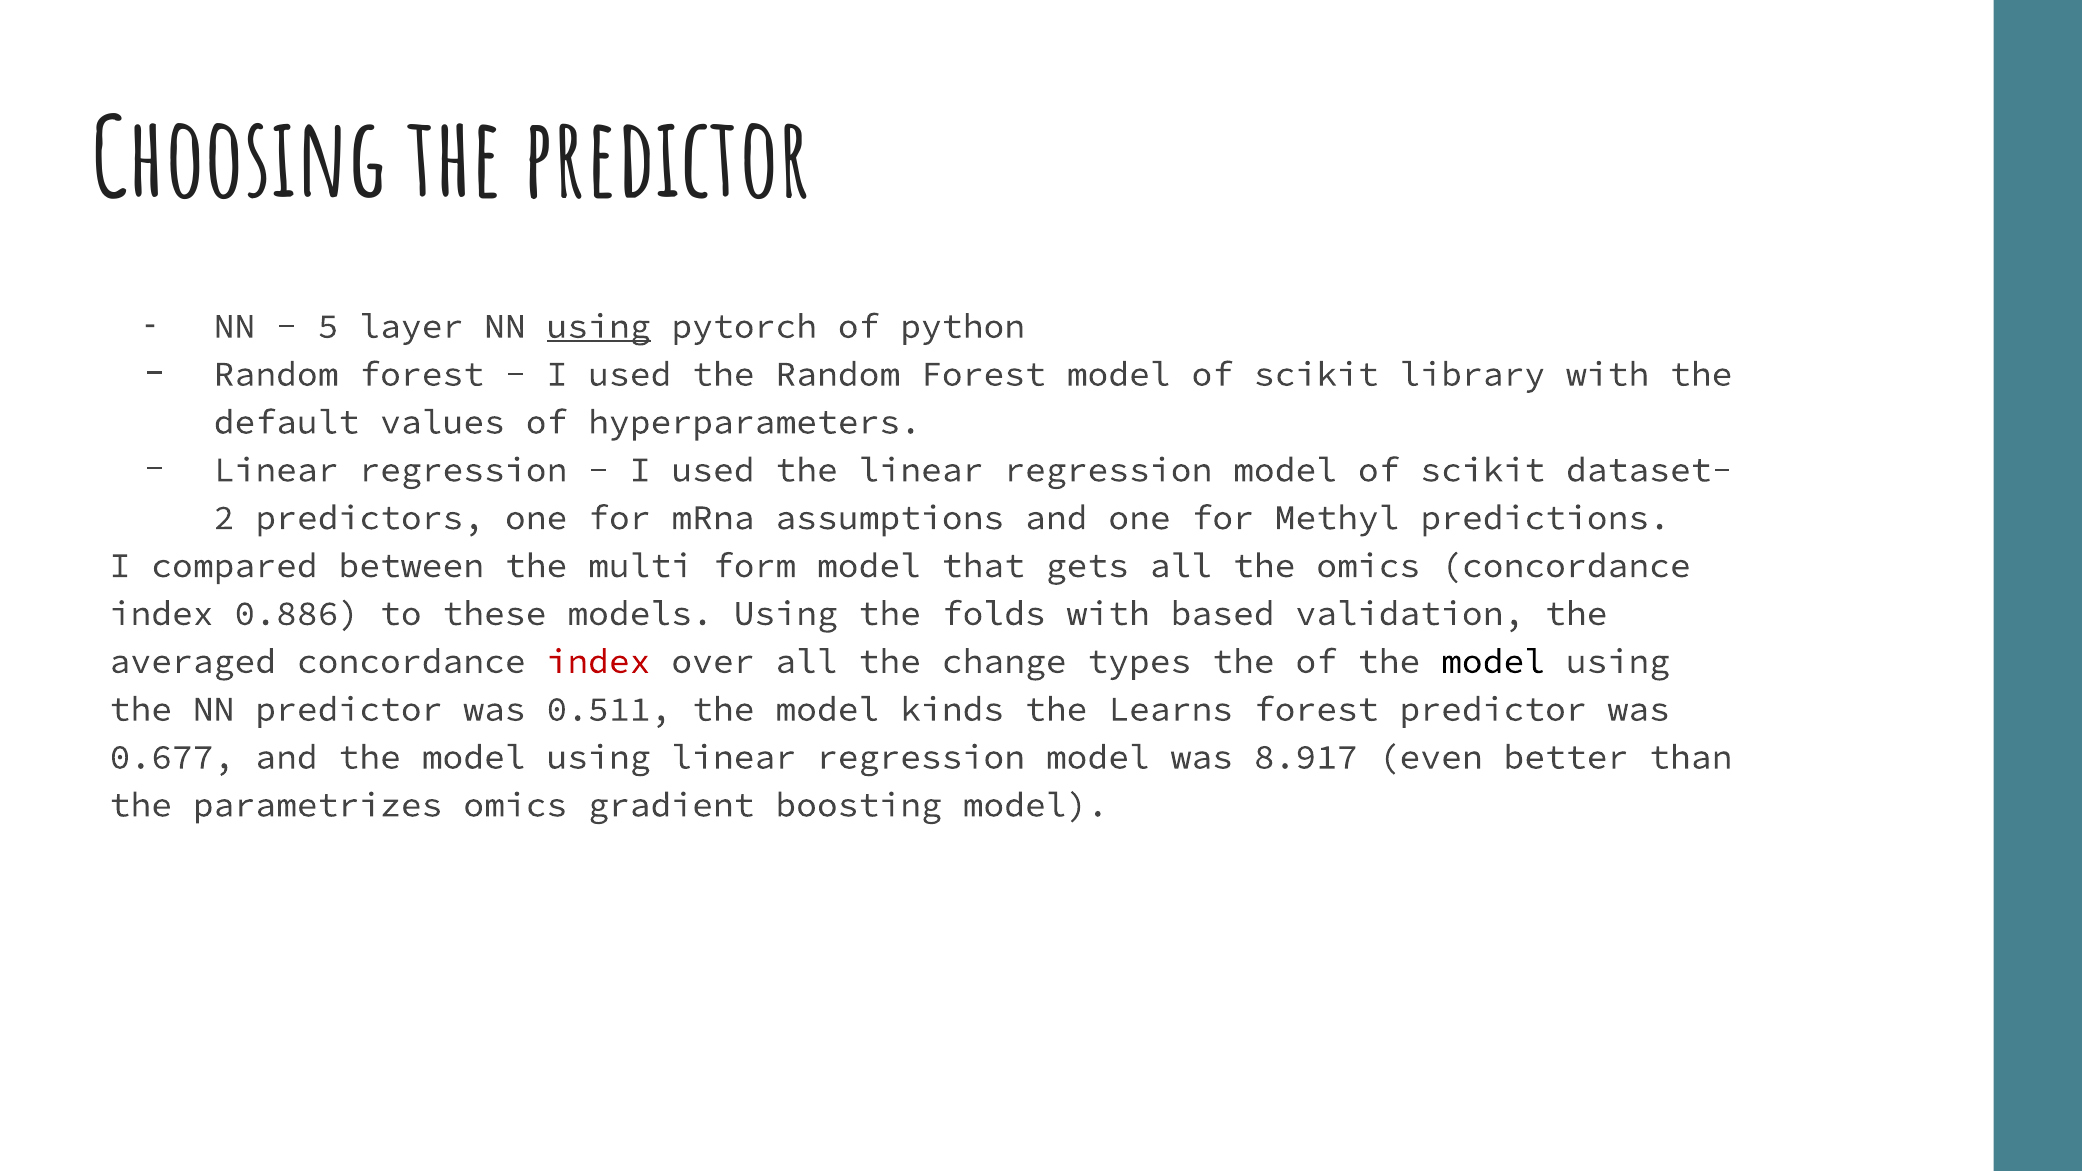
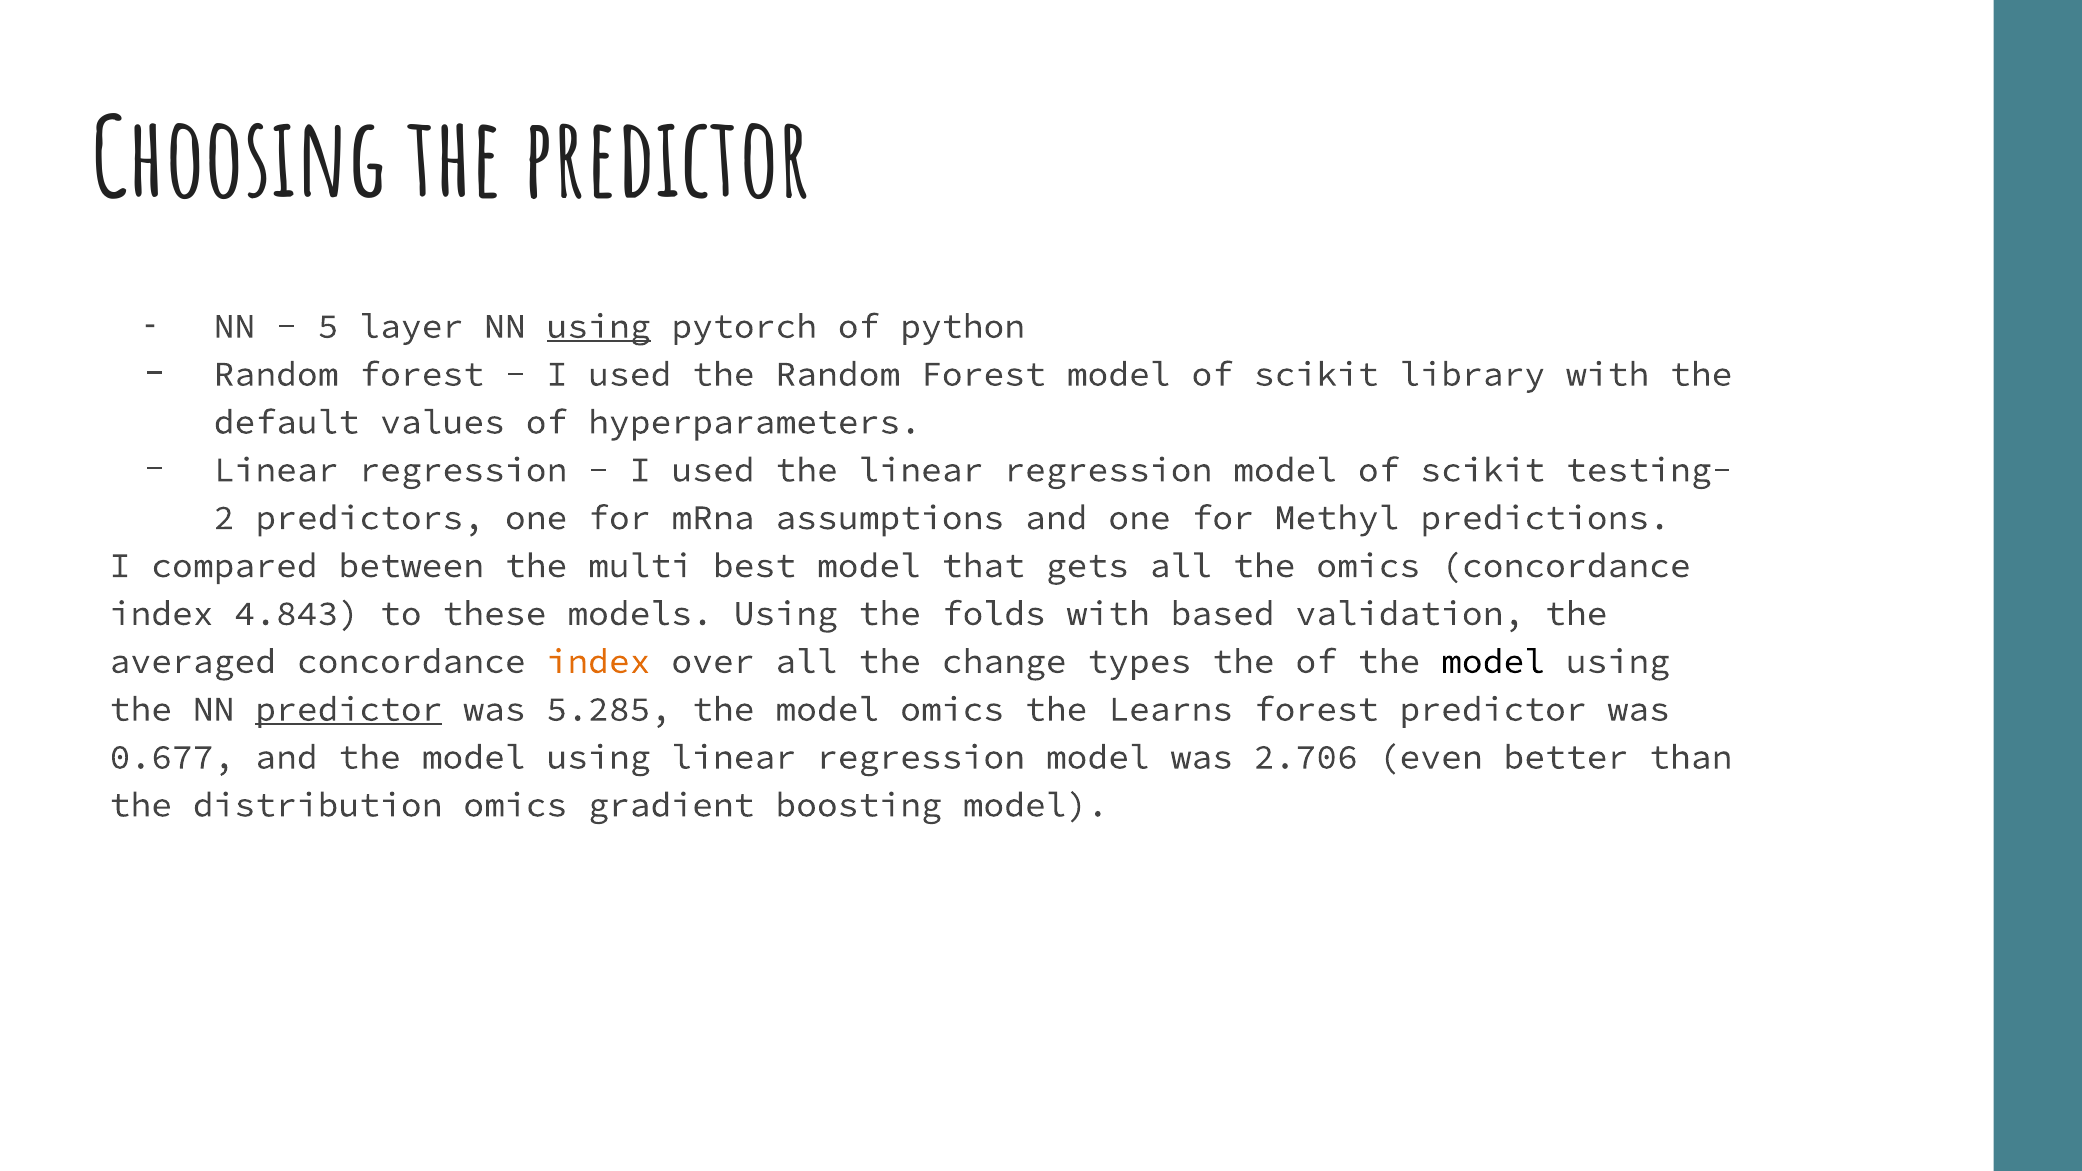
dataset-: dataset- -> testing-
form: form -> best
0.886: 0.886 -> 4.843
index at (598, 661) colour: red -> orange
predictor at (349, 709) underline: none -> present
0.511: 0.511 -> 5.285
model kinds: kinds -> omics
8.917: 8.917 -> 2.706
parametrizes: parametrizes -> distribution
